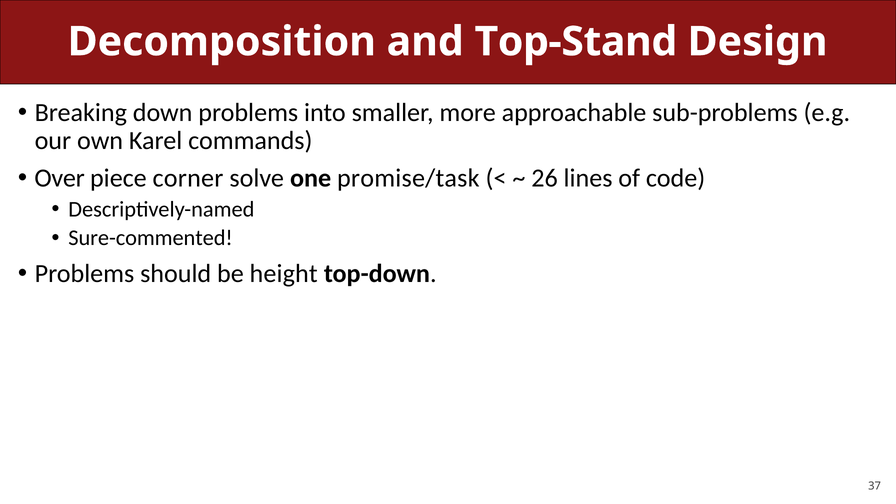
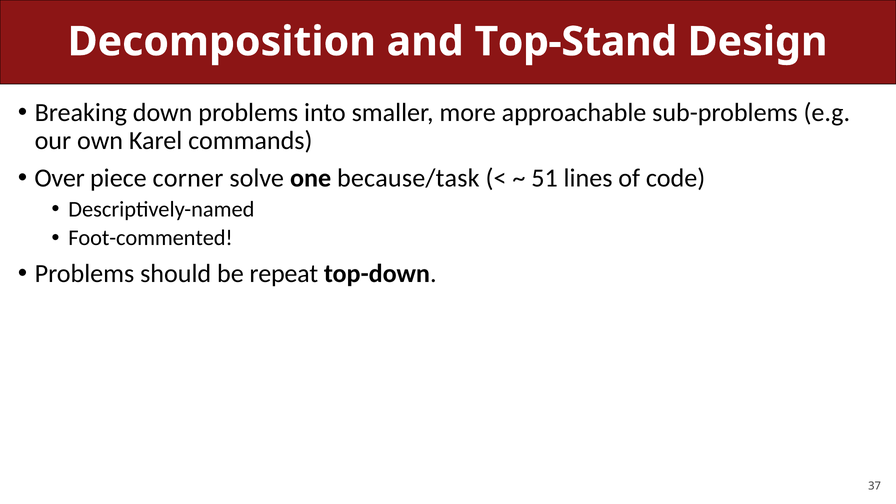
promise/task: promise/task -> because/task
26: 26 -> 51
Sure-commented: Sure-commented -> Foot-commented
height: height -> repeat
